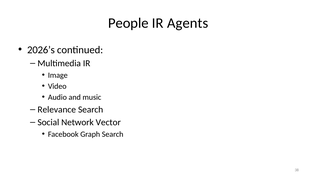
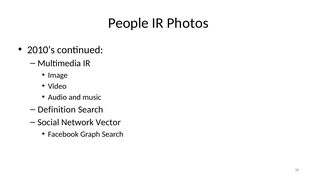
Agents: Agents -> Photos
2026’s: 2026’s -> 2010’s
Relevance: Relevance -> Definition
